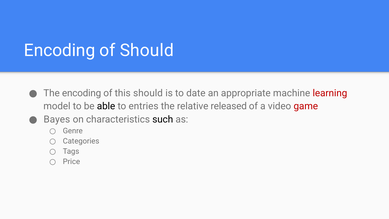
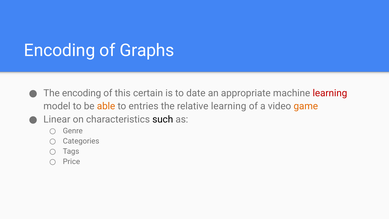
of Should: Should -> Graphs
this should: should -> certain
able colour: black -> orange
relative released: released -> learning
game colour: red -> orange
Bayes: Bayes -> Linear
